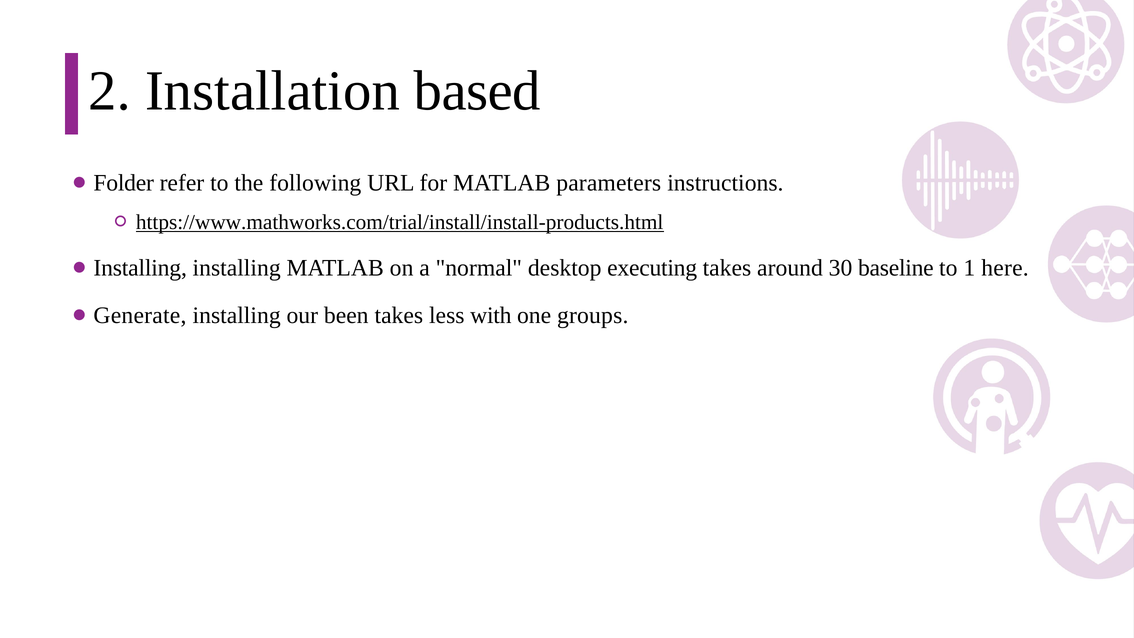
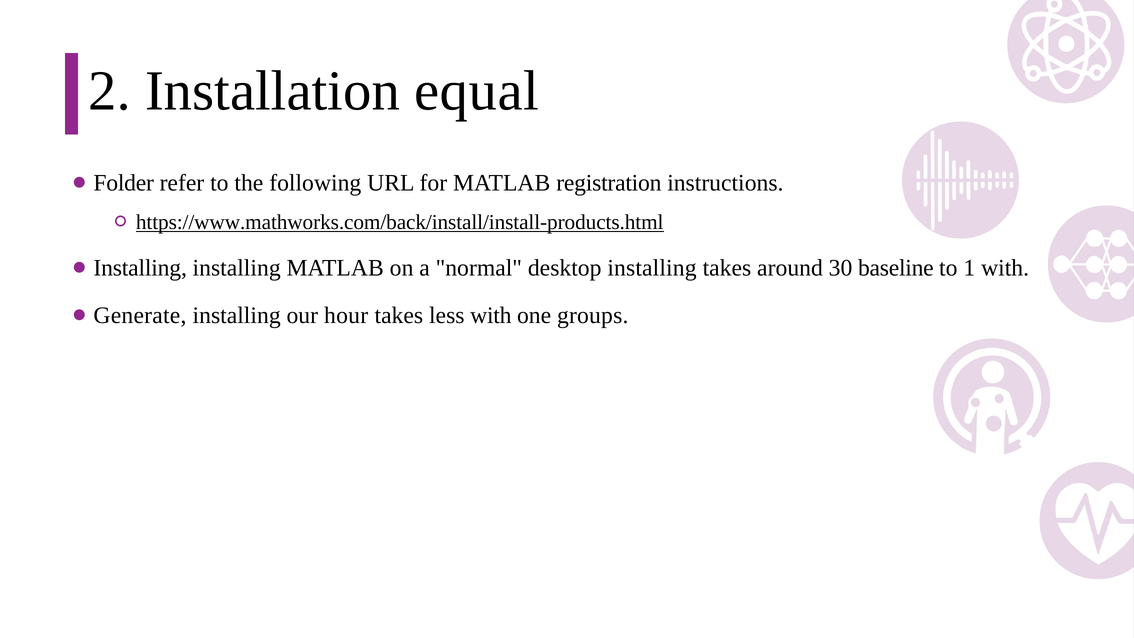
based: based -> equal
parameters: parameters -> registration
https://www.mathworks.com/trial/install/install-products.html: https://www.mathworks.com/trial/install/install-products.html -> https://www.mathworks.com/back/install/install-products.html
desktop executing: executing -> installing
1 here: here -> with
been: been -> hour
